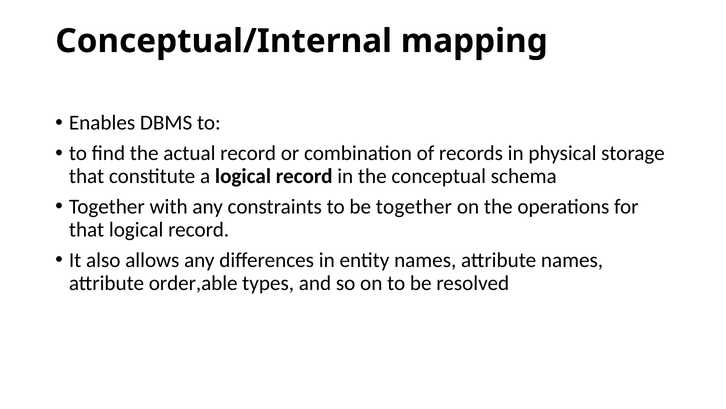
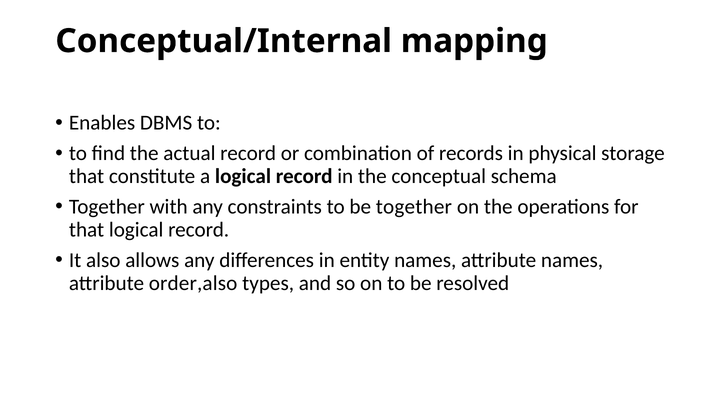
order,able: order,able -> order,also
